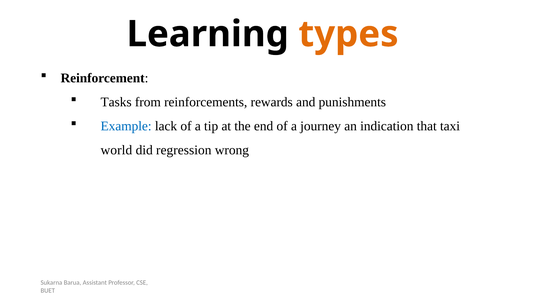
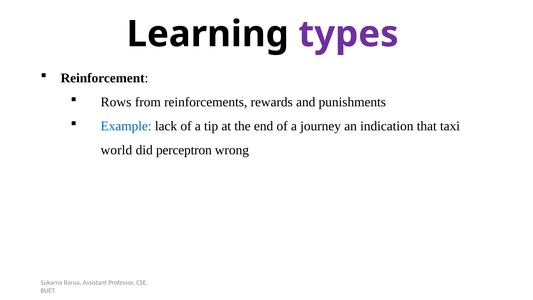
types colour: orange -> purple
Tasks: Tasks -> Rows
regression: regression -> perceptron
